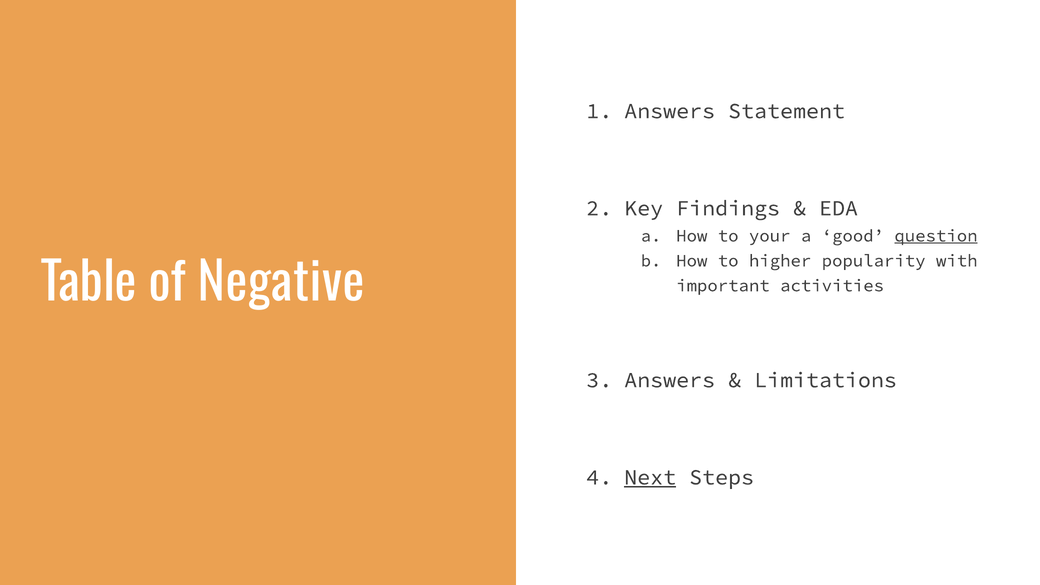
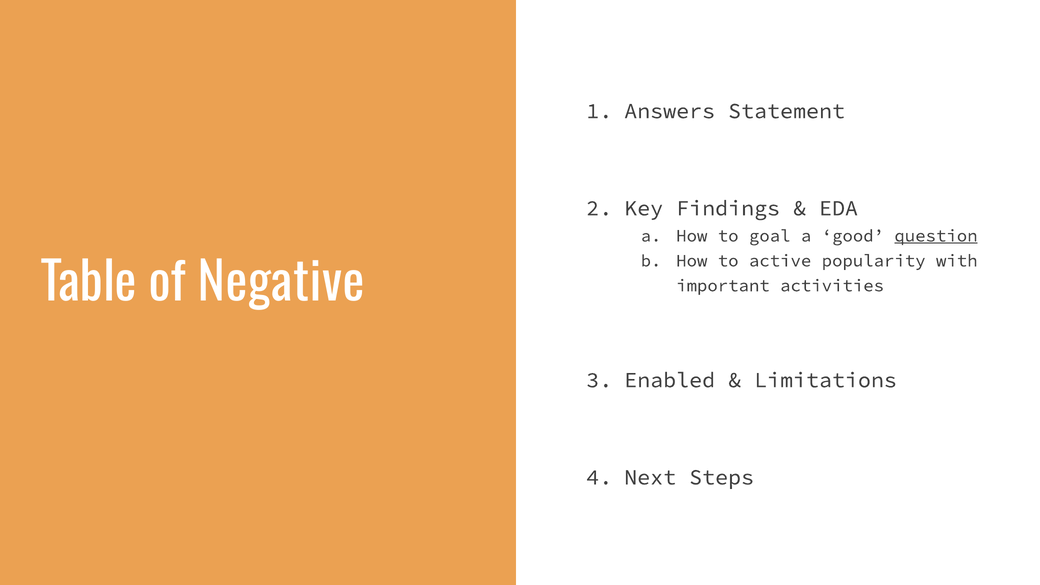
your: your -> goal
higher: higher -> active
Answers at (670, 380): Answers -> Enabled
Next underline: present -> none
